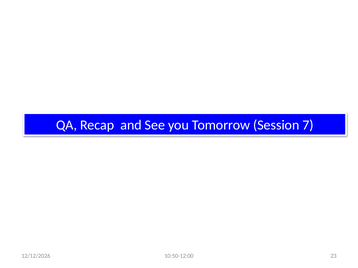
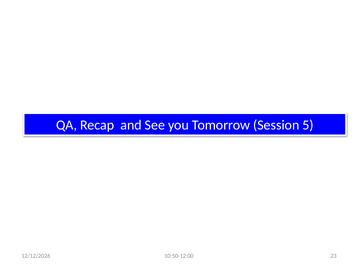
7: 7 -> 5
